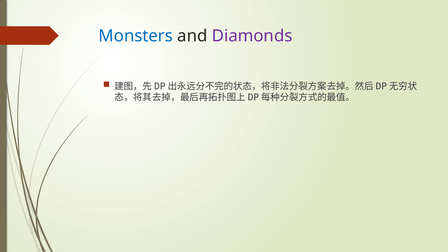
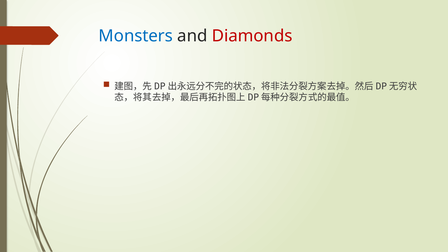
Diamonds colour: purple -> red
